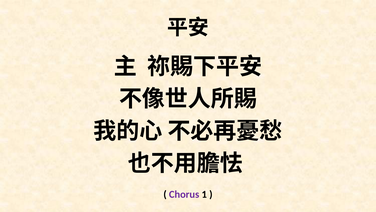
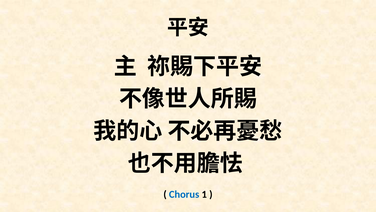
Chorus colour: purple -> blue
